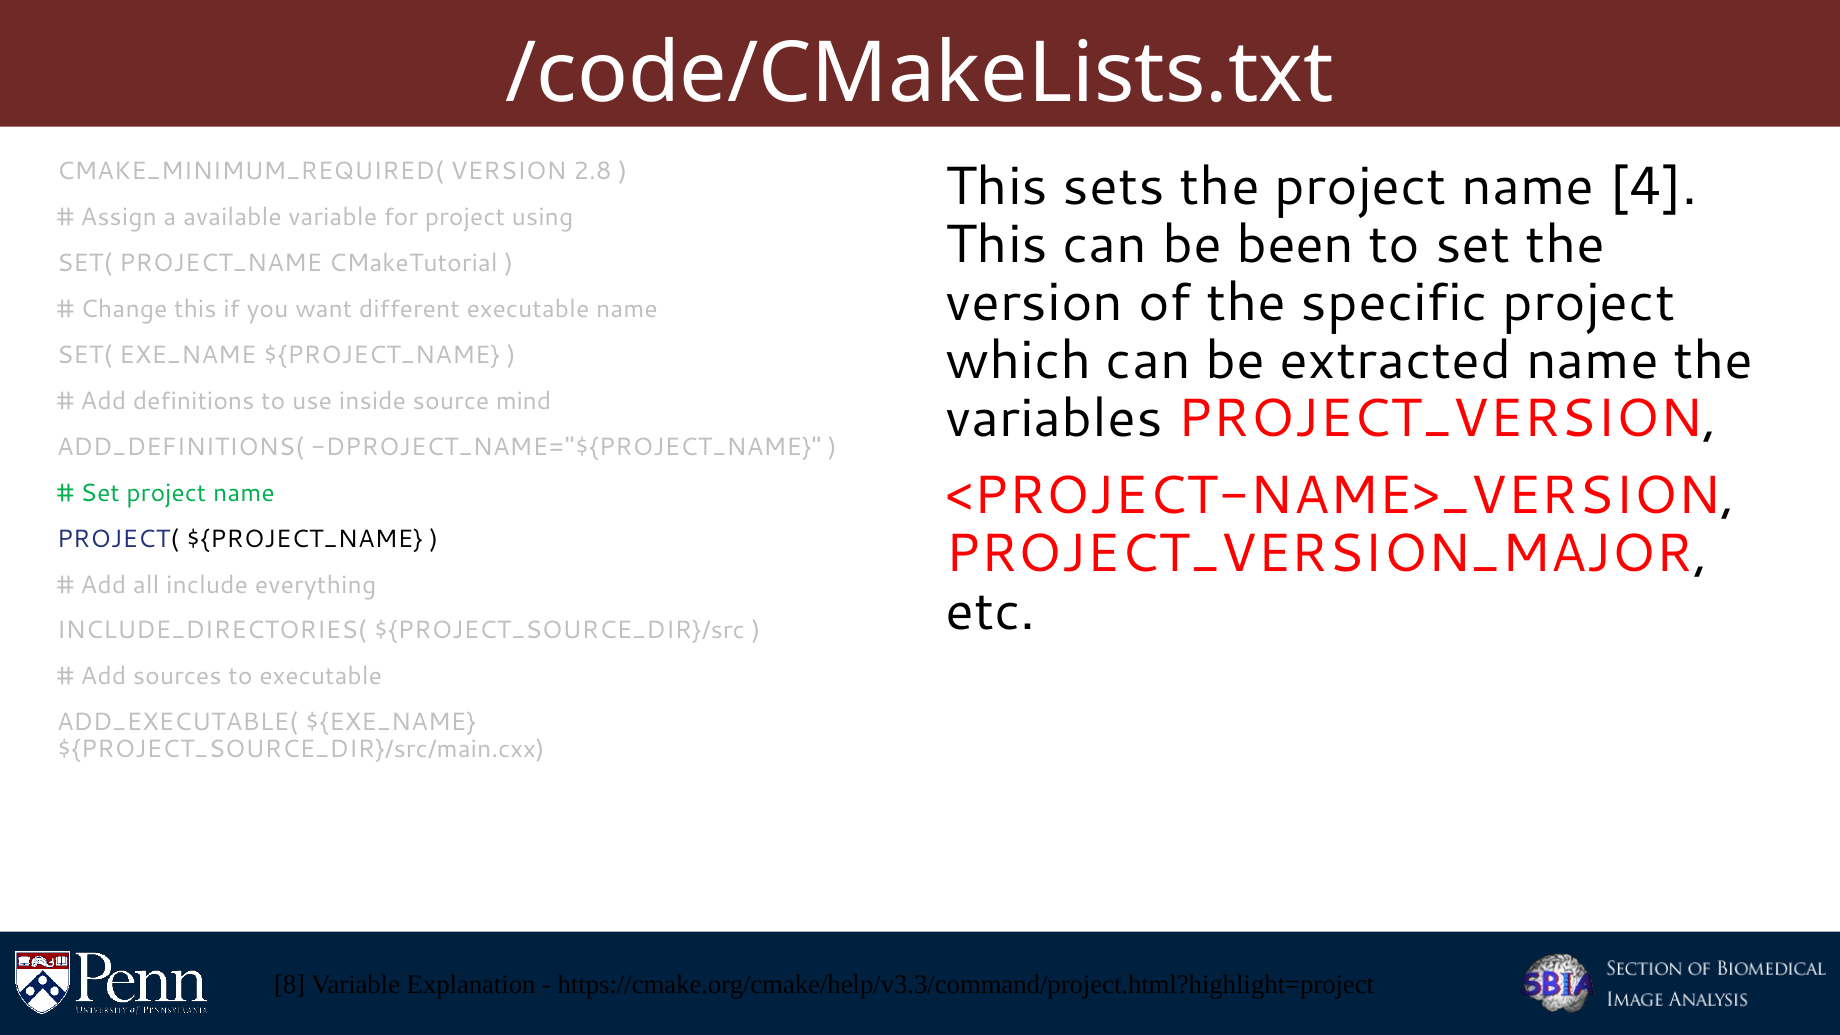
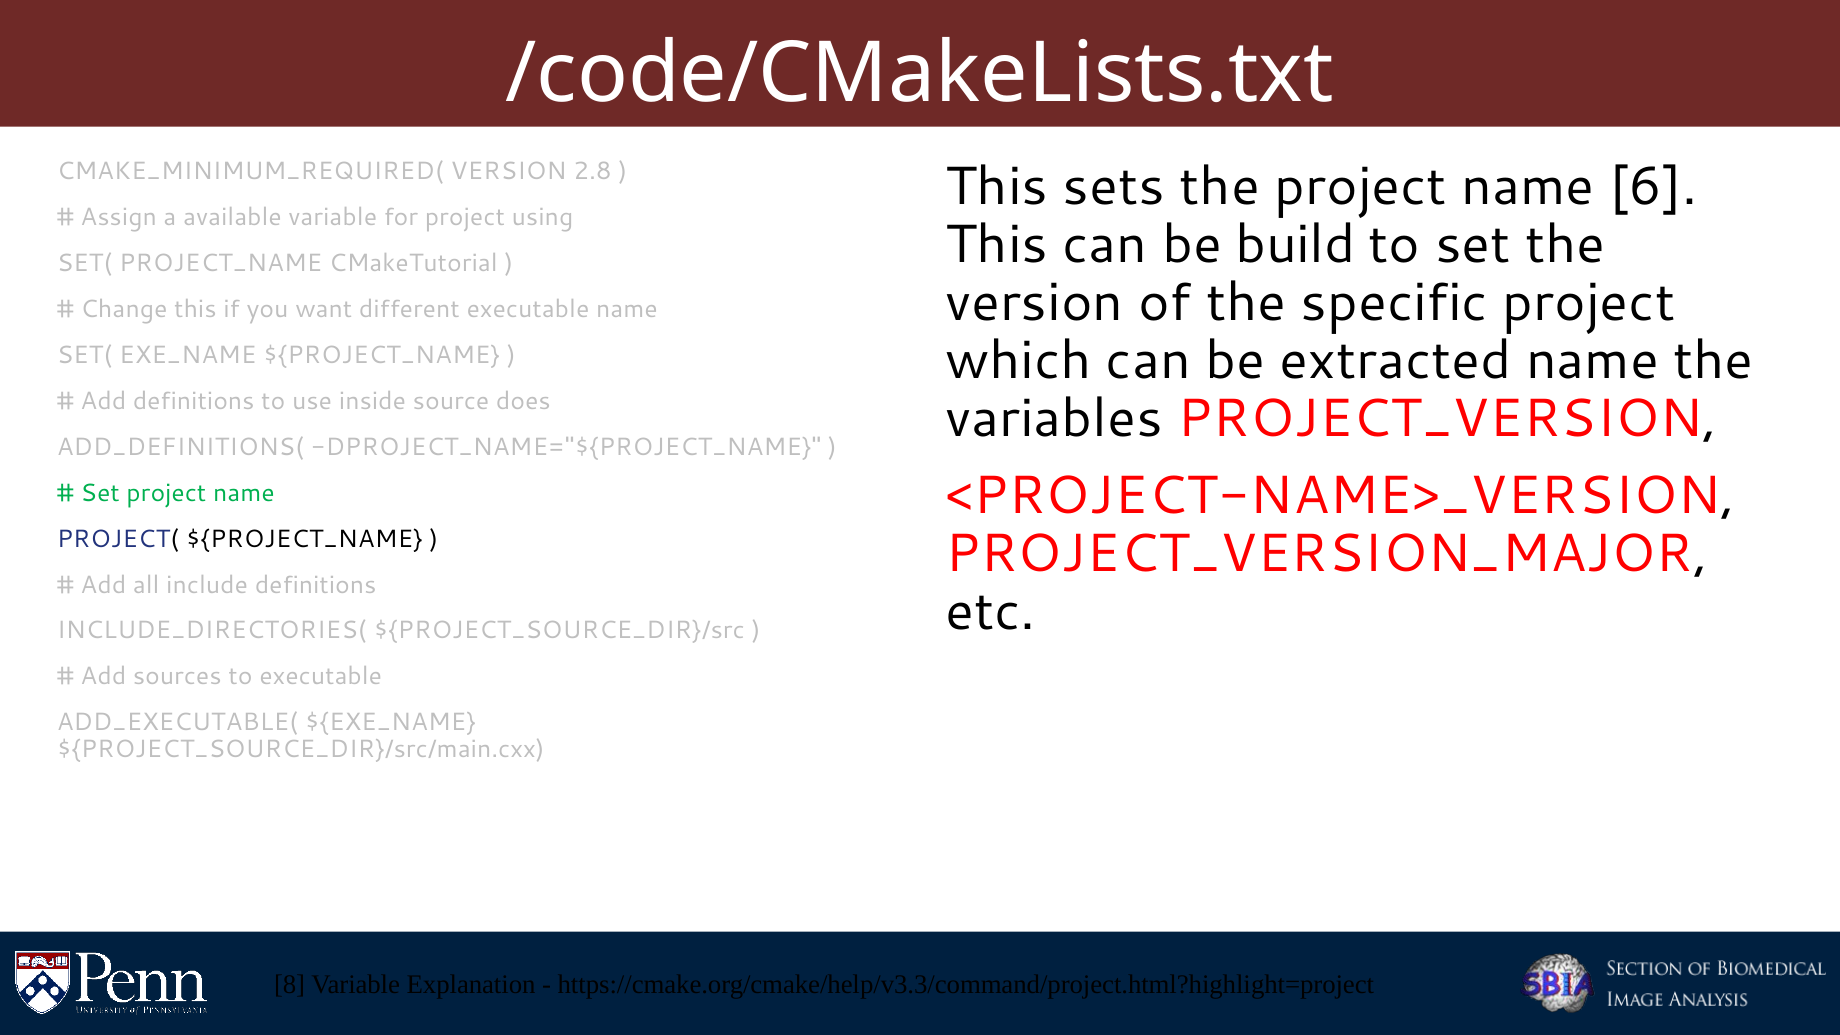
4: 4 -> 6
been: been -> build
mind: mind -> does
include everything: everything -> definitions
